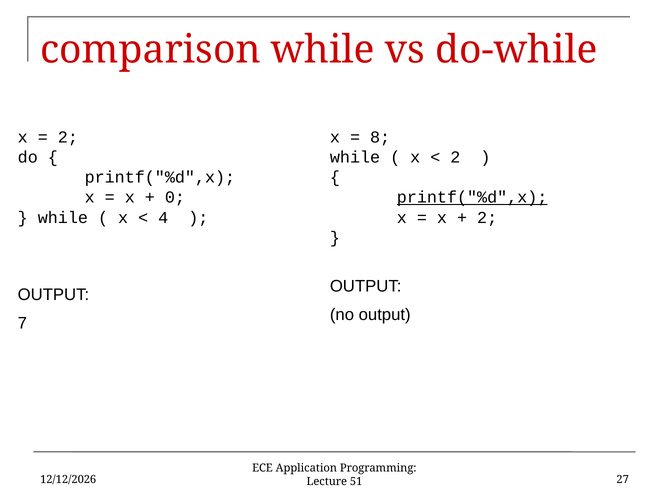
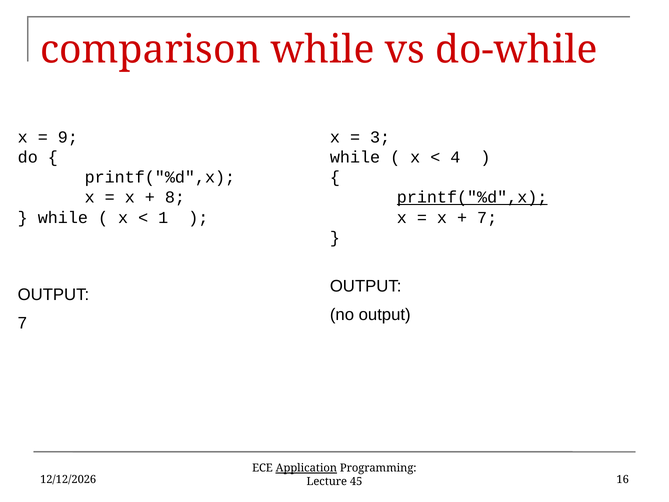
2 at (68, 137): 2 -> 9
8: 8 -> 3
2 at (455, 157): 2 -> 4
0: 0 -> 8
4: 4 -> 1
2 at (487, 217): 2 -> 7
Application underline: none -> present
27: 27 -> 16
51: 51 -> 45
